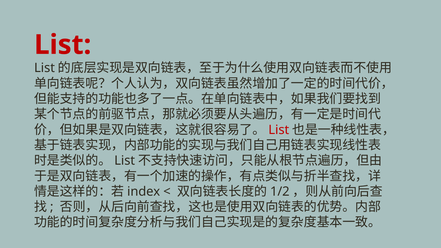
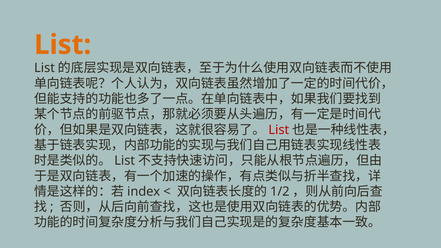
List at (63, 45) colour: red -> orange
